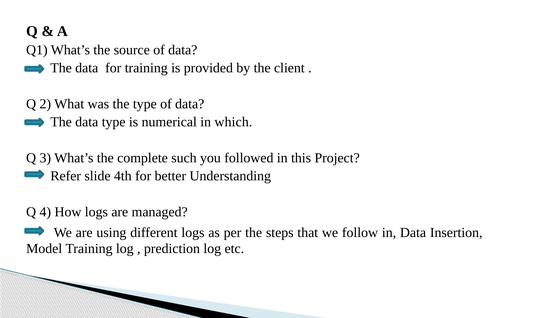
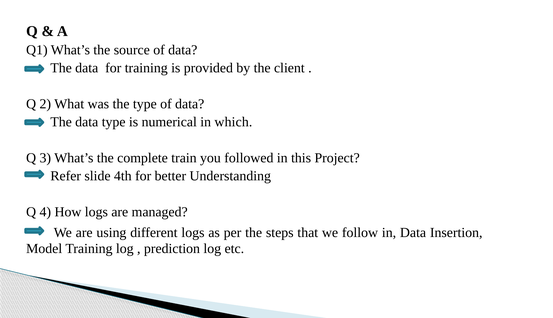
such: such -> train
